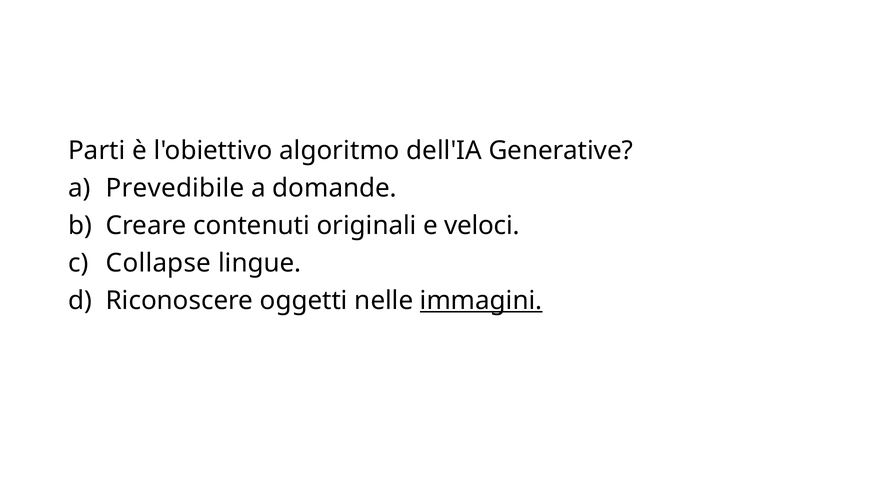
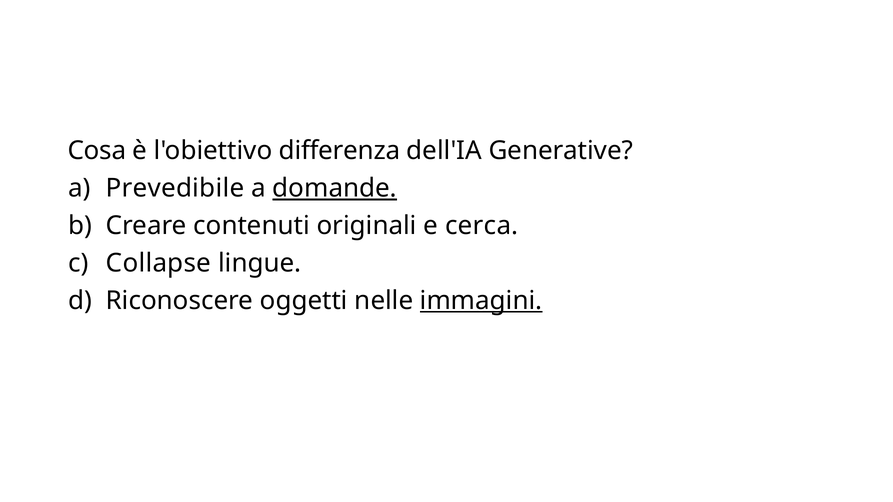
Parti: Parti -> Cosa
algoritmo: algoritmo -> differenza
domande underline: none -> present
veloci: veloci -> cerca
